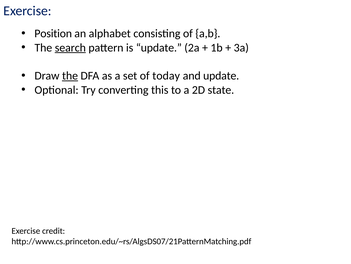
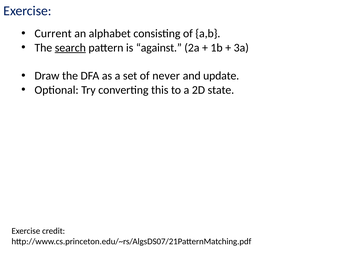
Position: Position -> Current
is update: update -> against
the at (70, 76) underline: present -> none
today: today -> never
